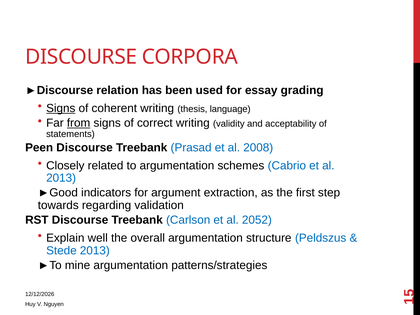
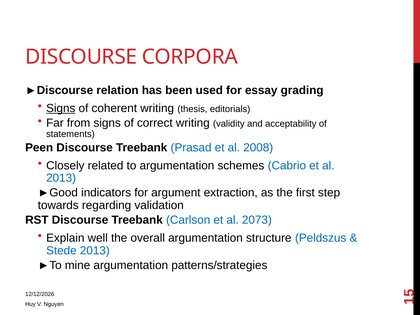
language: language -> editorials
from underline: present -> none
2052: 2052 -> 2073
